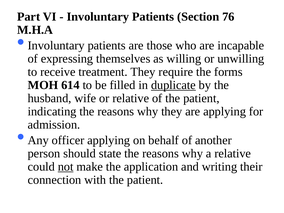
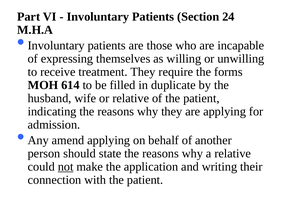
76: 76 -> 24
duplicate underline: present -> none
officer: officer -> amend
